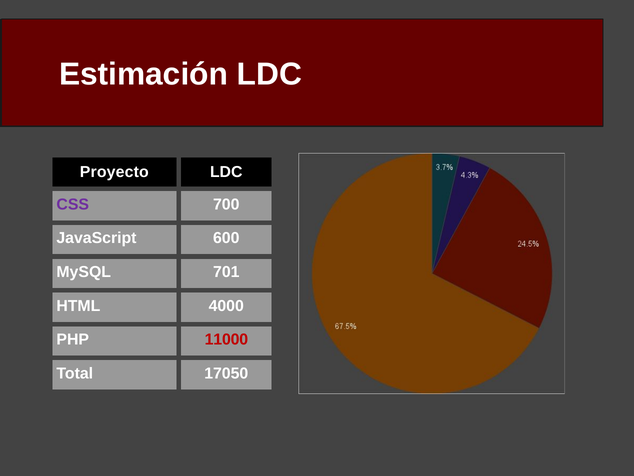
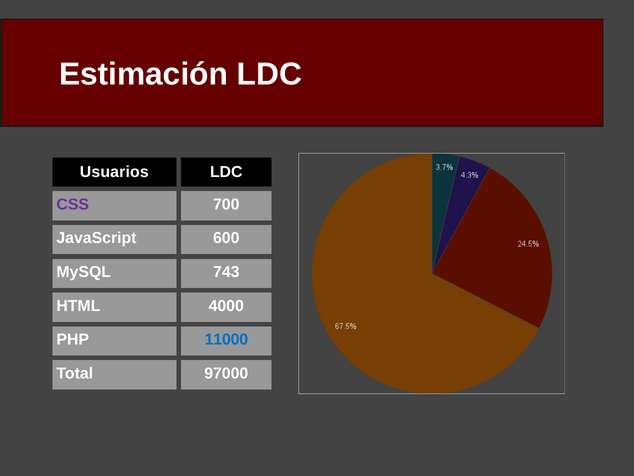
Proyecto: Proyecto -> Usuarios
701: 701 -> 743
11000 colour: red -> blue
17050: 17050 -> 97000
